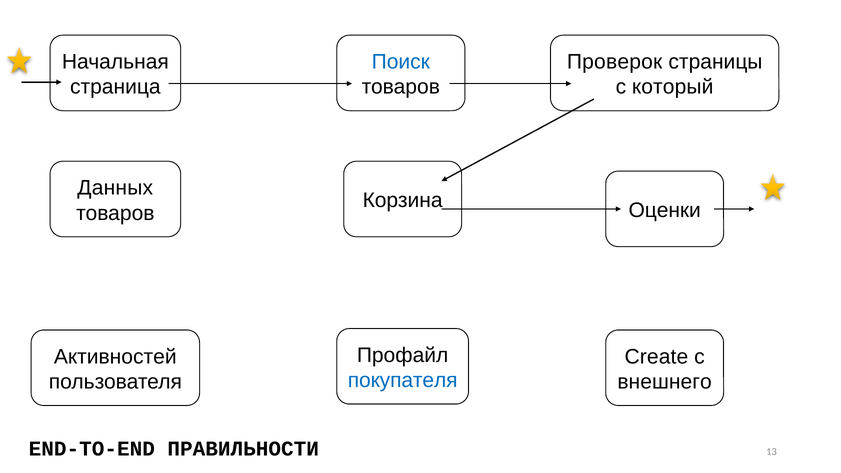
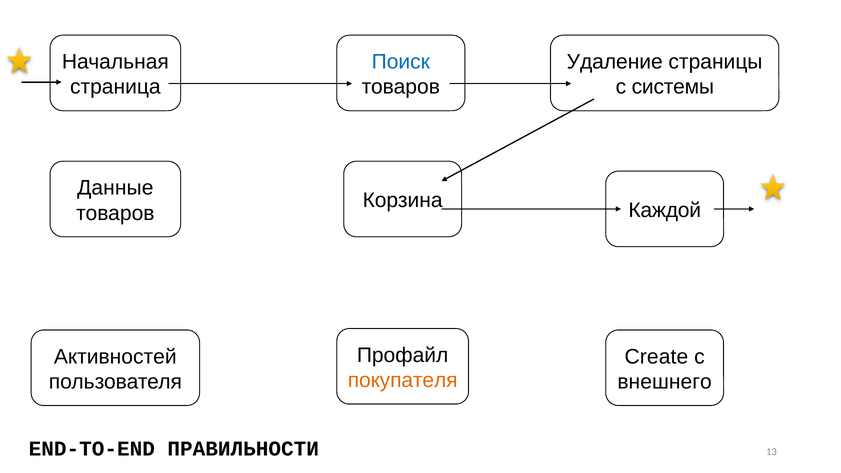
Проверок: Проверок -> Удаление
который: который -> системы
Данных: Данных -> Данные
Оценки: Оценки -> Каждой
покупателя colour: blue -> orange
